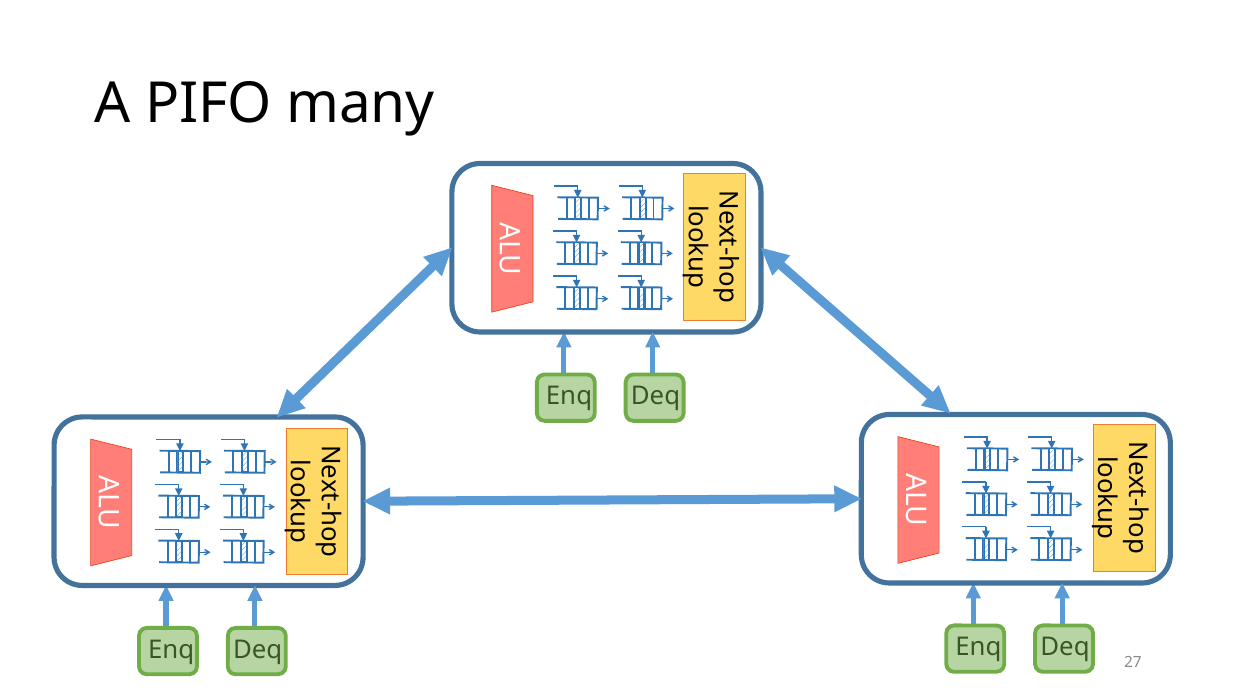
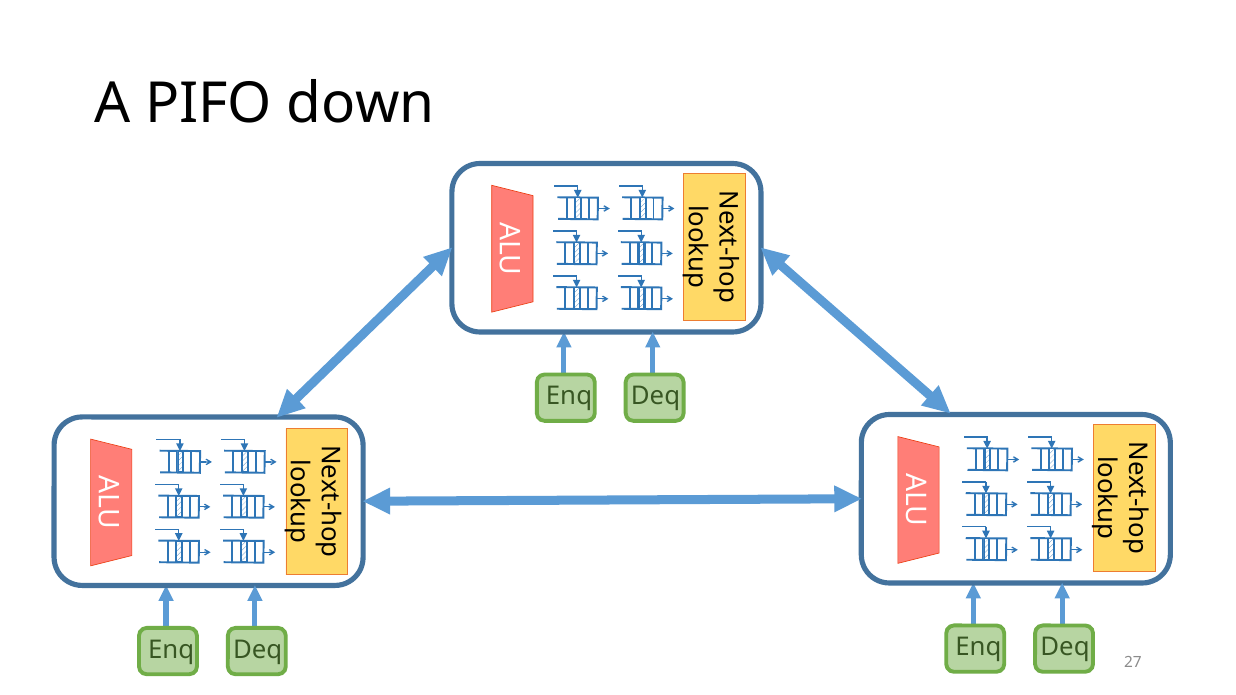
many: many -> down
